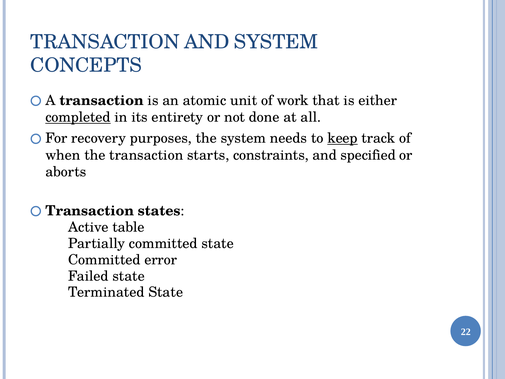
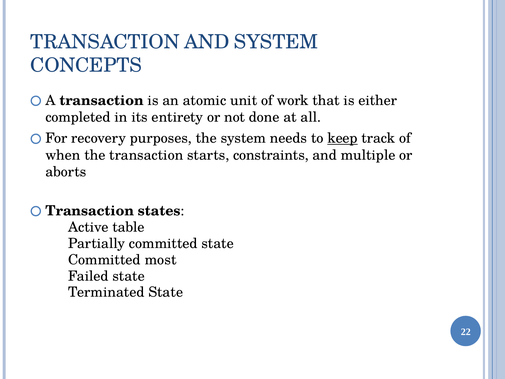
completed underline: present -> none
specified: specified -> multiple
error: error -> most
